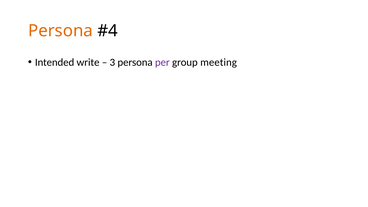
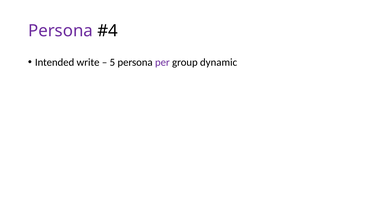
Persona at (60, 31) colour: orange -> purple
3: 3 -> 5
meeting: meeting -> dynamic
